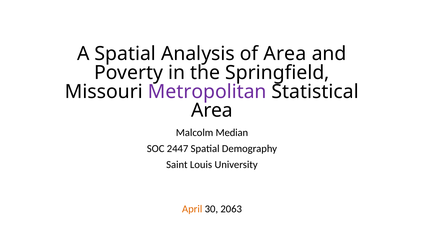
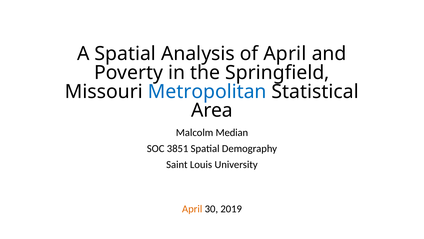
of Area: Area -> April
Metropolitan colour: purple -> blue
2447: 2447 -> 3851
2063: 2063 -> 2019
